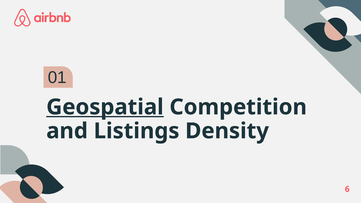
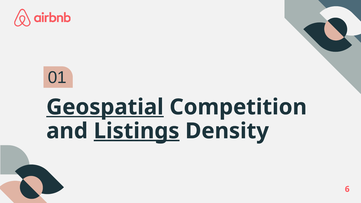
Listings underline: none -> present
